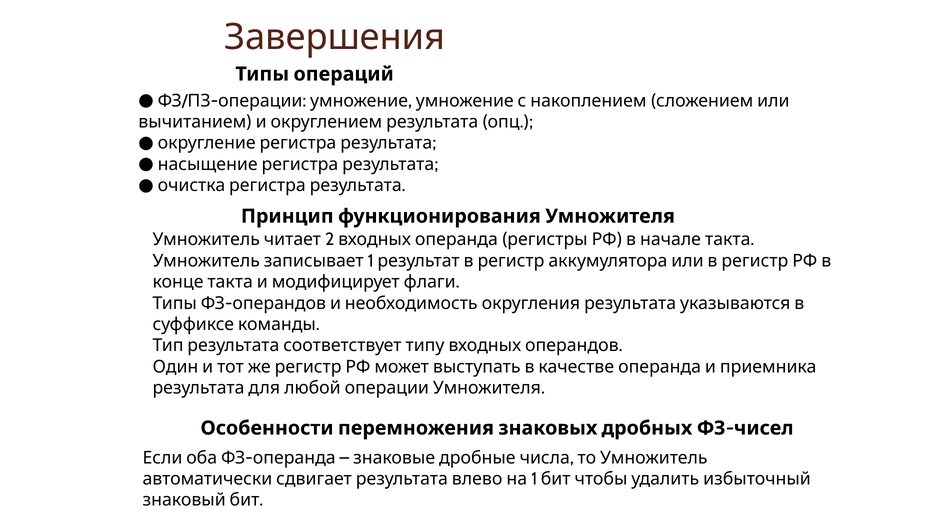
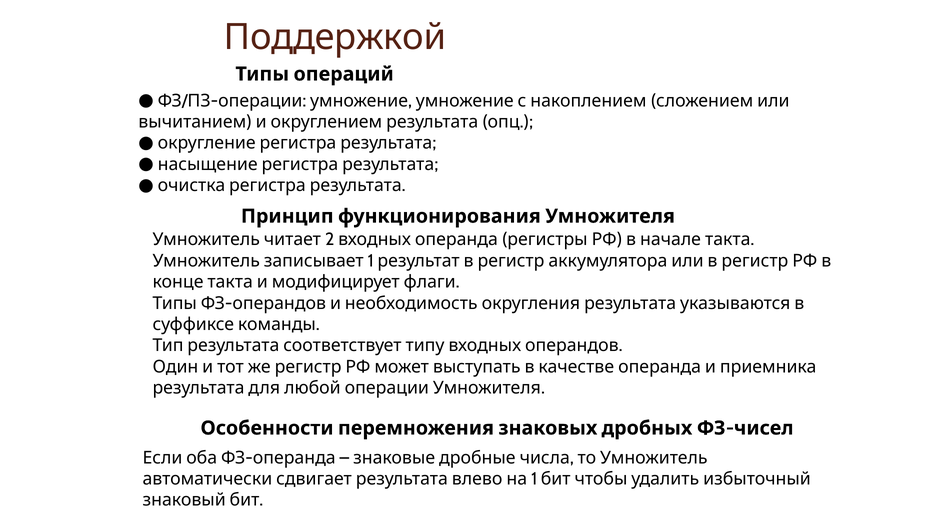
Завершения: Завершения -> Поддержкой
